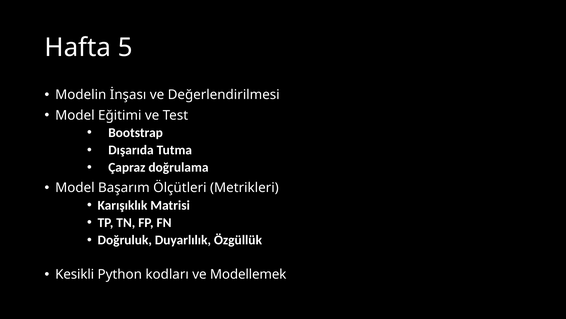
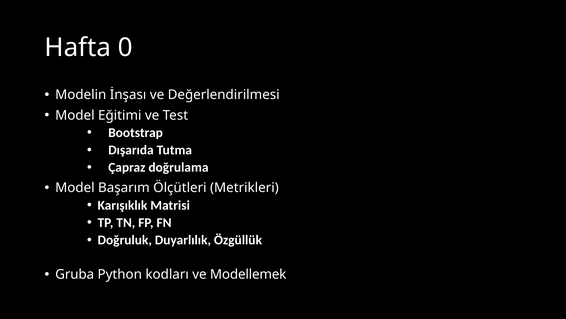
5: 5 -> 0
Kesikli: Kesikli -> Gruba
